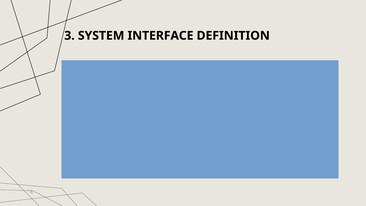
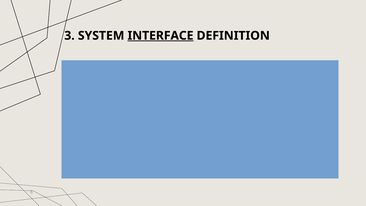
INTERFACE underline: none -> present
